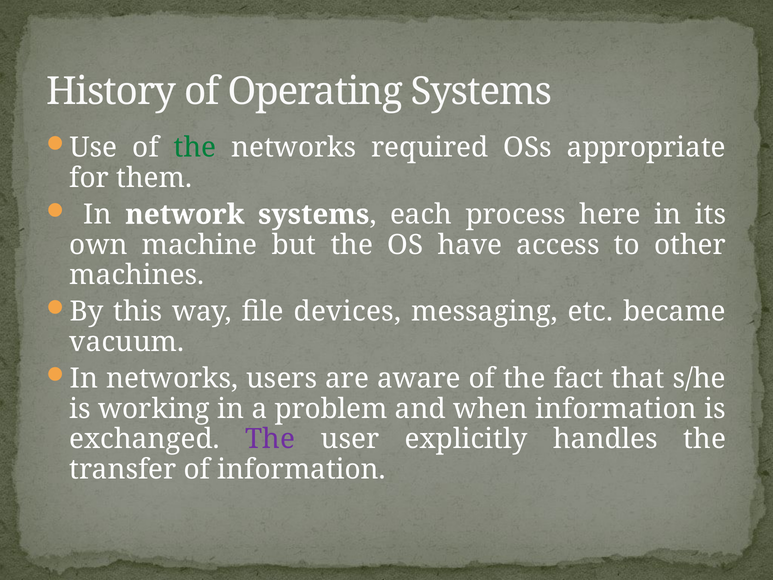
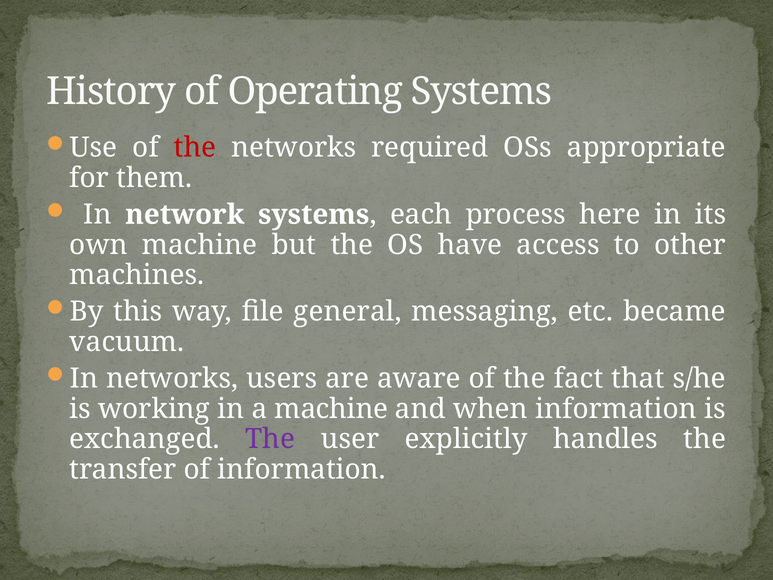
the at (195, 148) colour: green -> red
devices: devices -> general
a problem: problem -> machine
